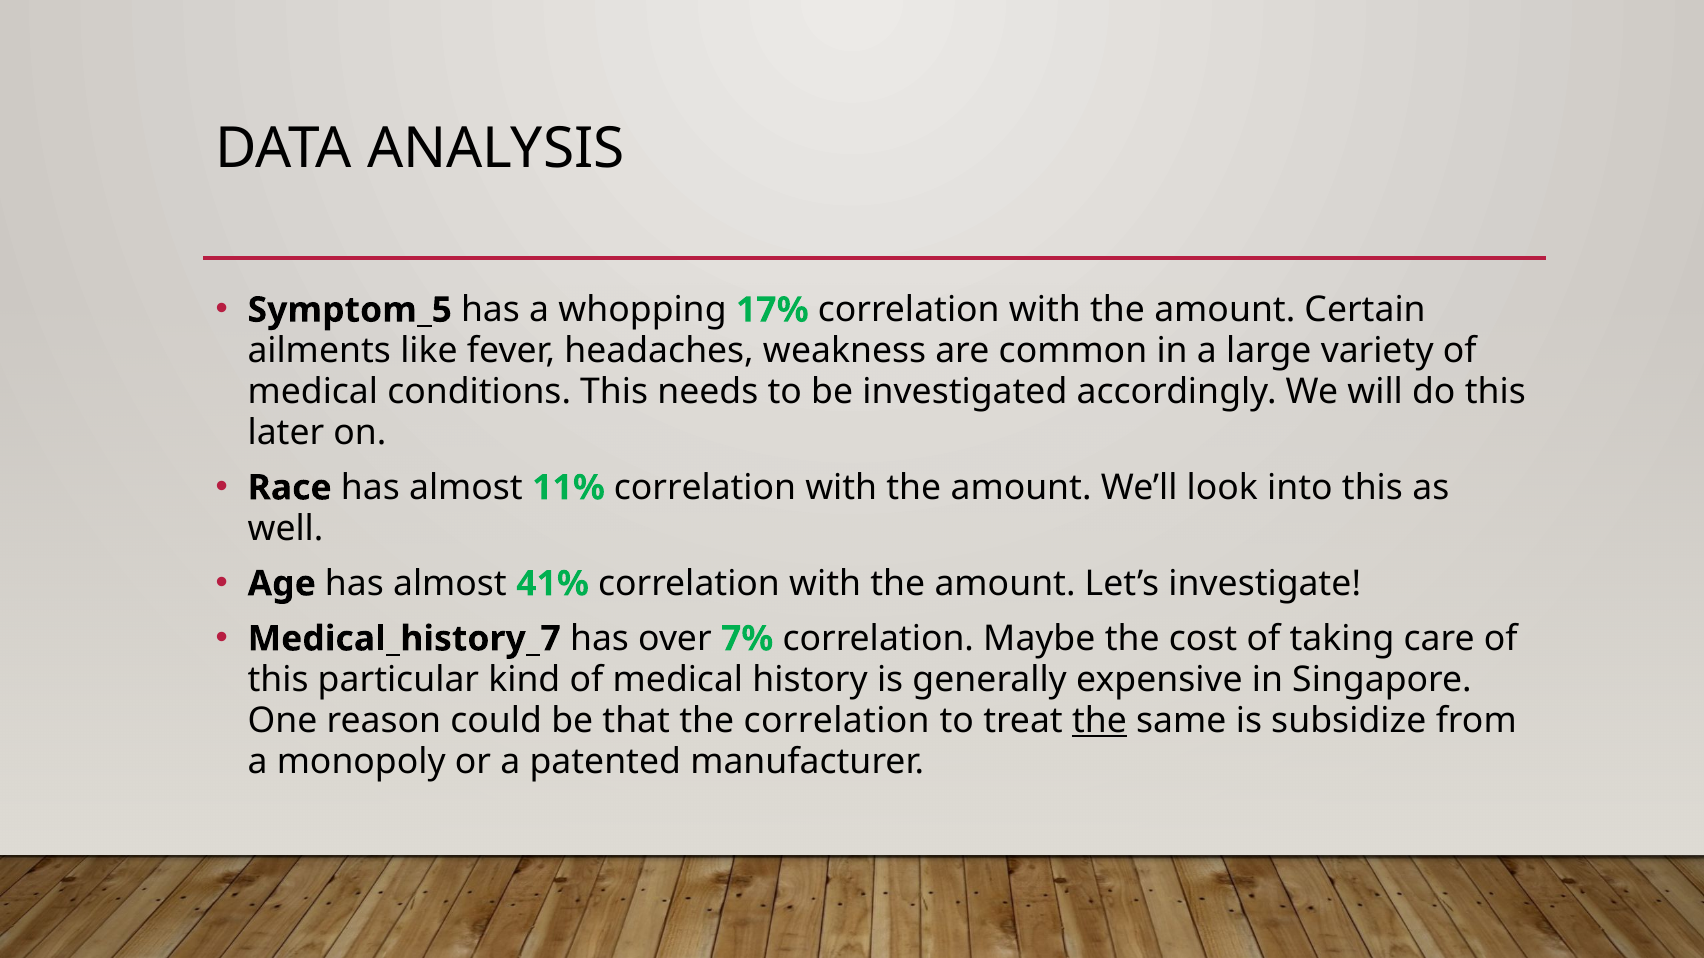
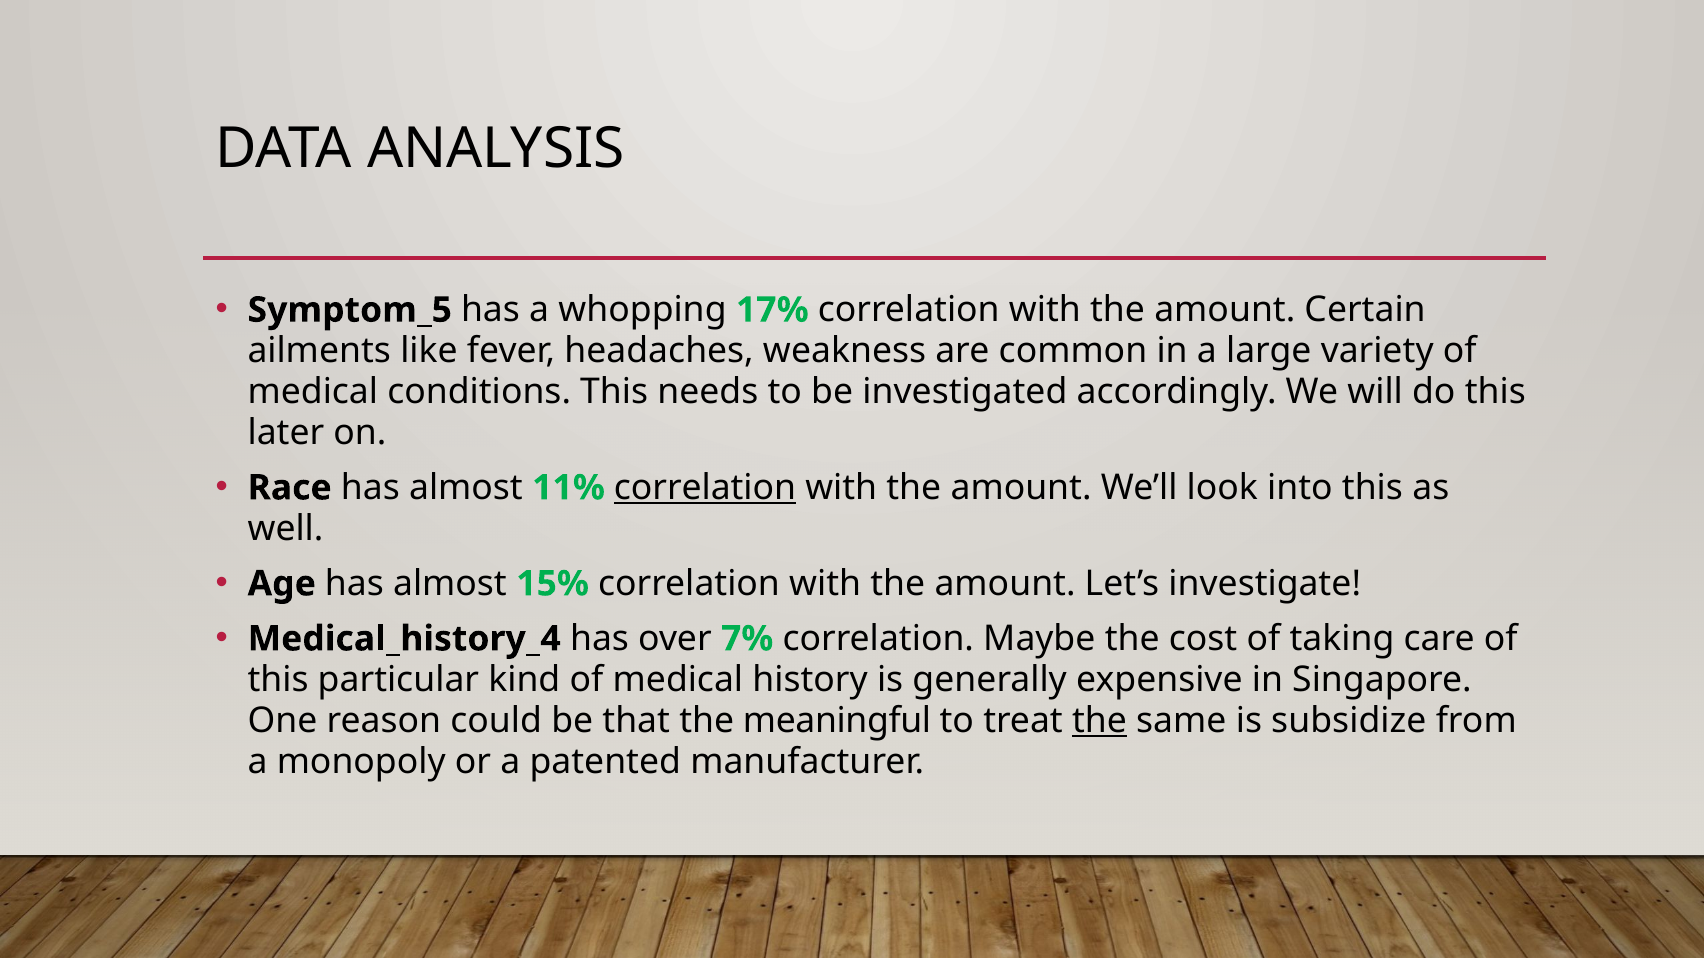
correlation at (705, 488) underline: none -> present
41%: 41% -> 15%
Medical_history_7: Medical_history_7 -> Medical_history_4
the correlation: correlation -> meaningful
